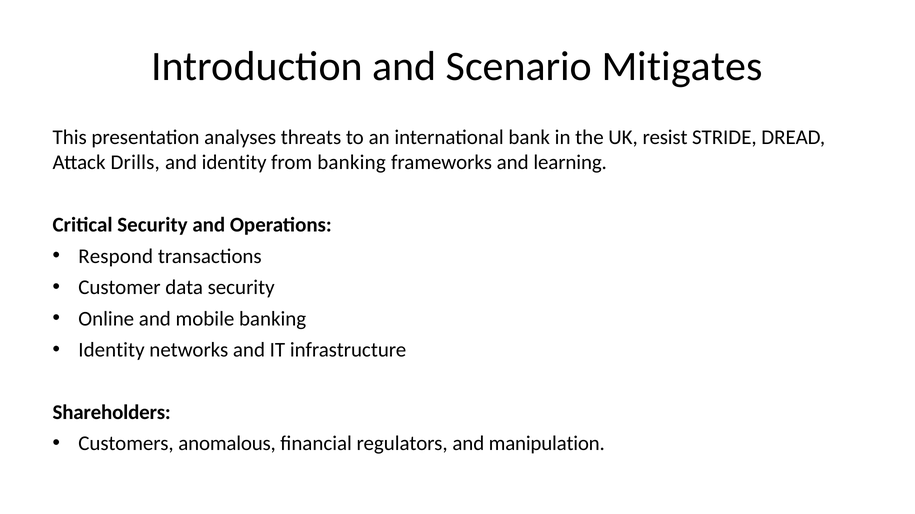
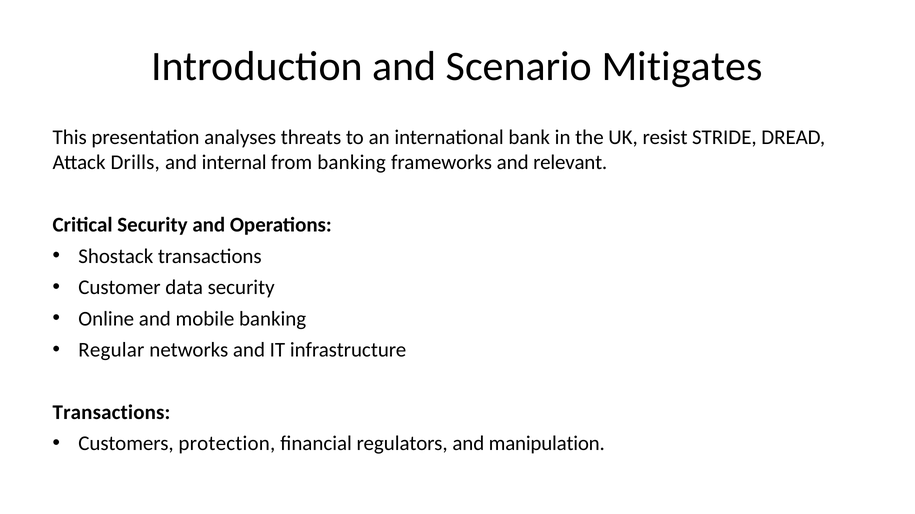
and identity: identity -> internal
learning: learning -> relevant
Respond: Respond -> Shostack
Identity at (111, 350): Identity -> Regular
Shareholders at (112, 413): Shareholders -> Transactions
anomalous: anomalous -> protection
